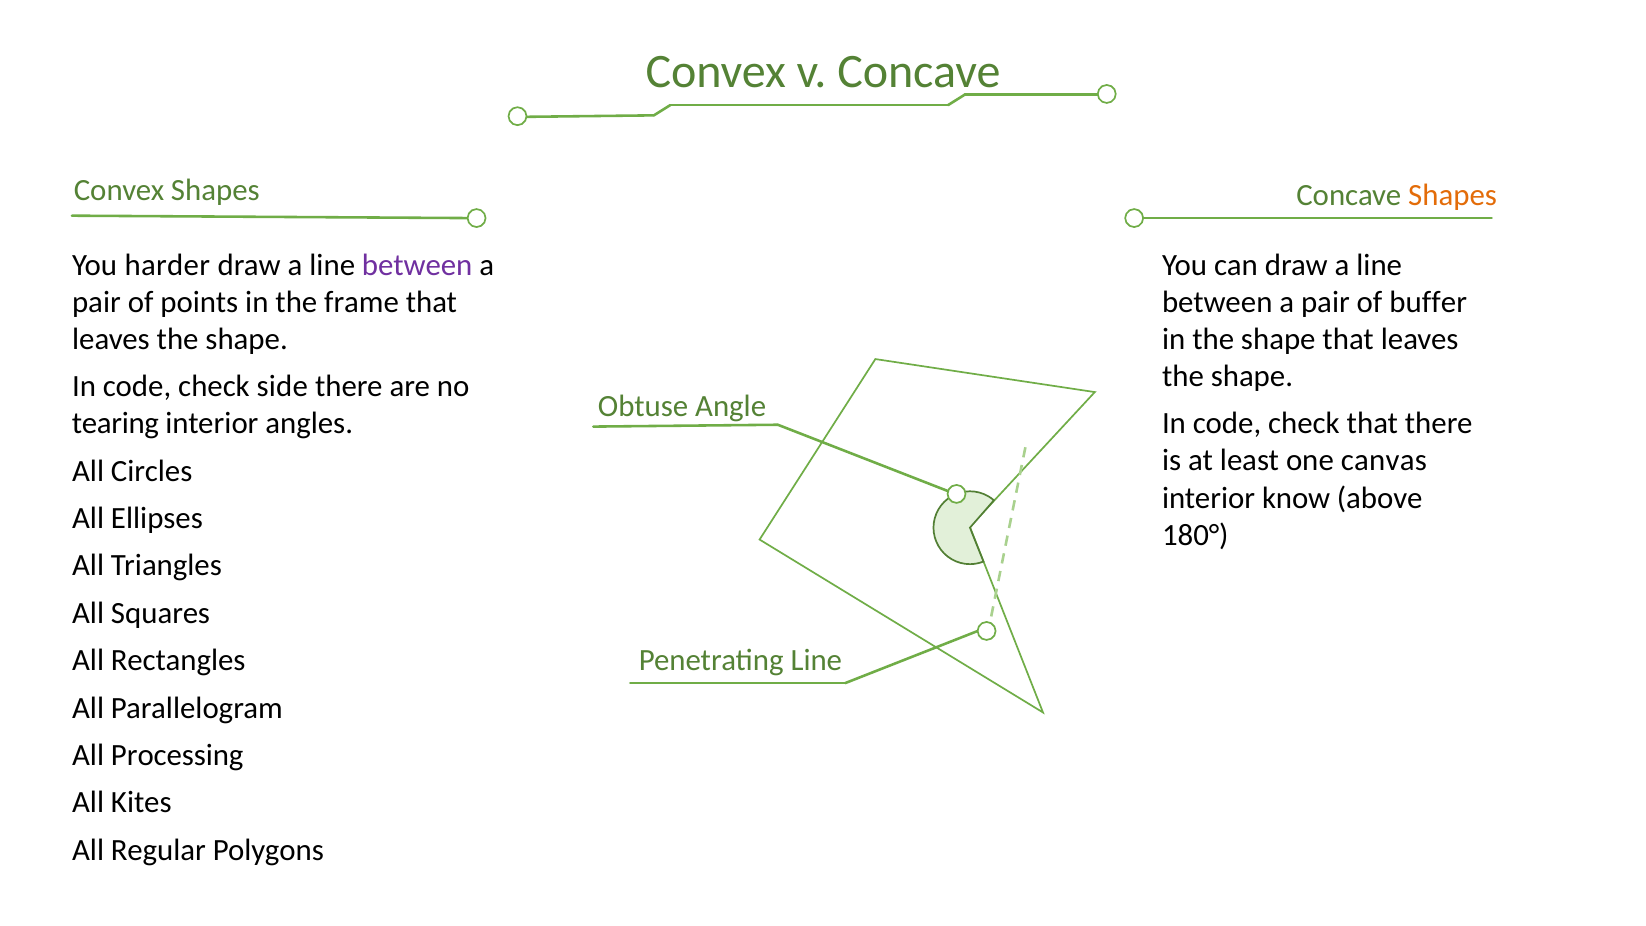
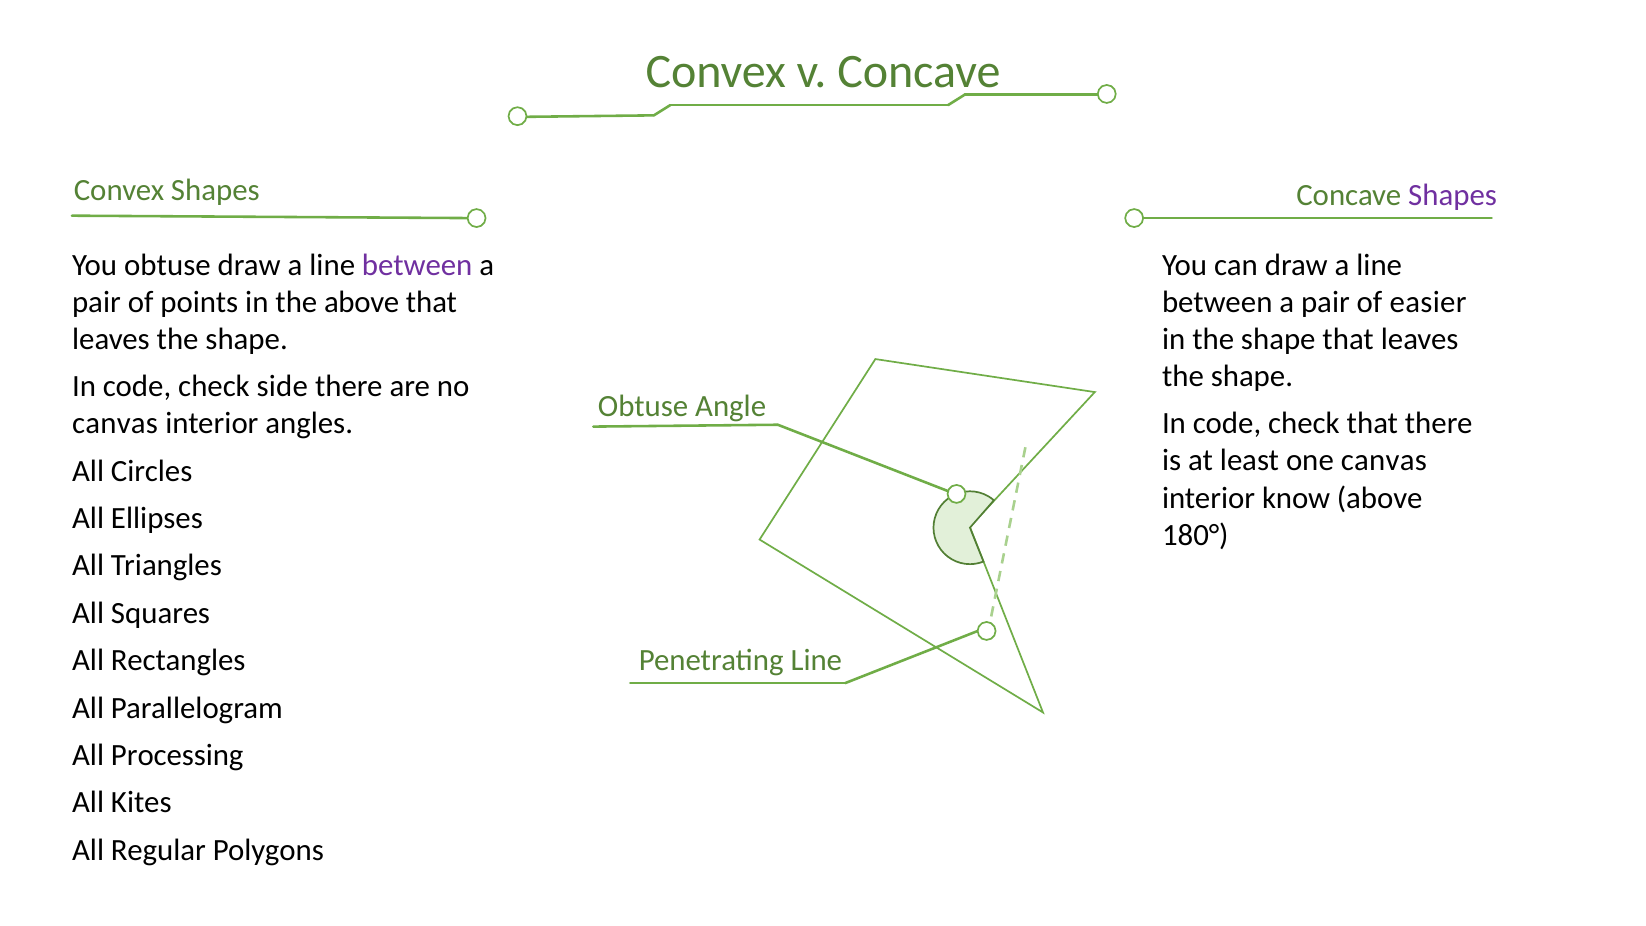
Shapes at (1453, 195) colour: orange -> purple
You harder: harder -> obtuse
the frame: frame -> above
buffer: buffer -> easier
tearing at (115, 424): tearing -> canvas
